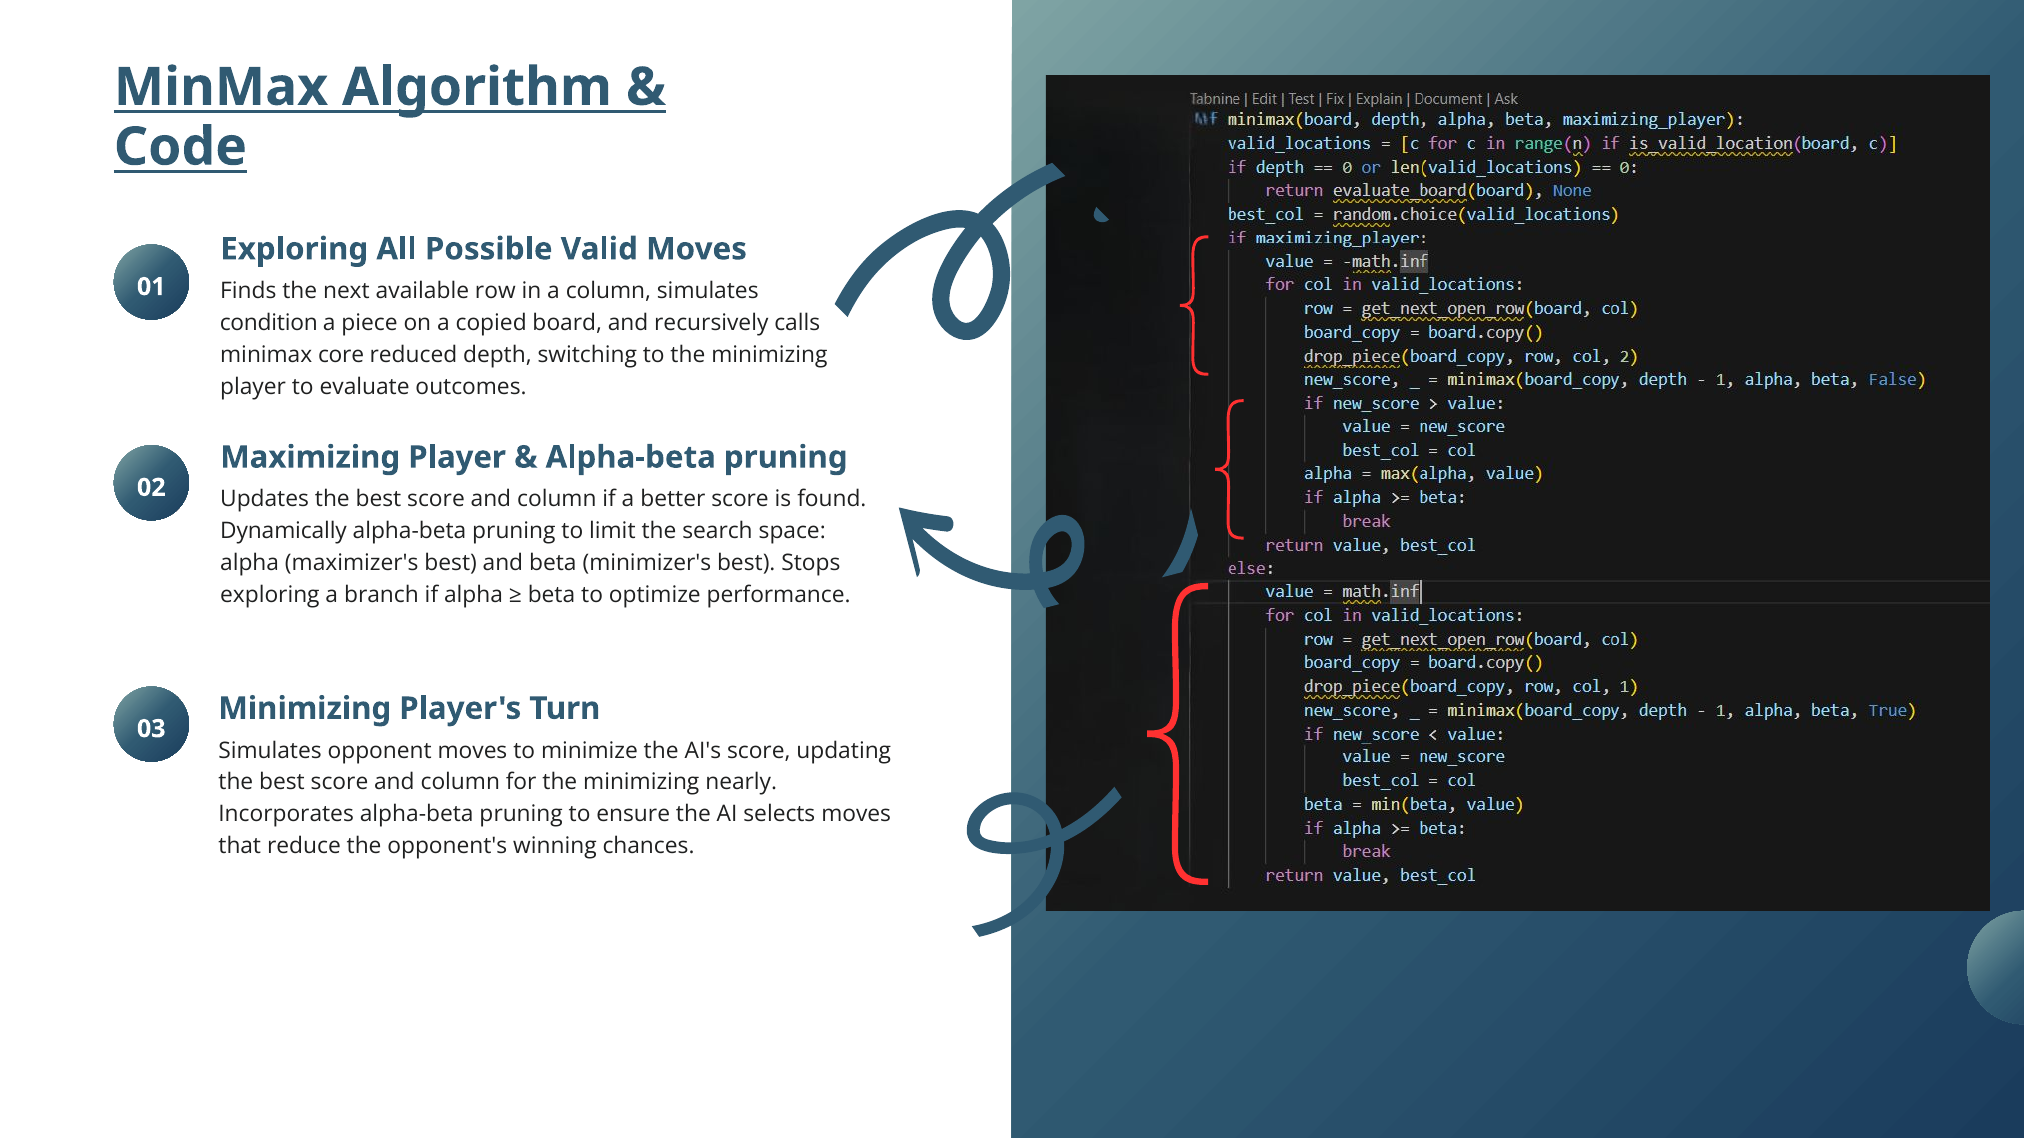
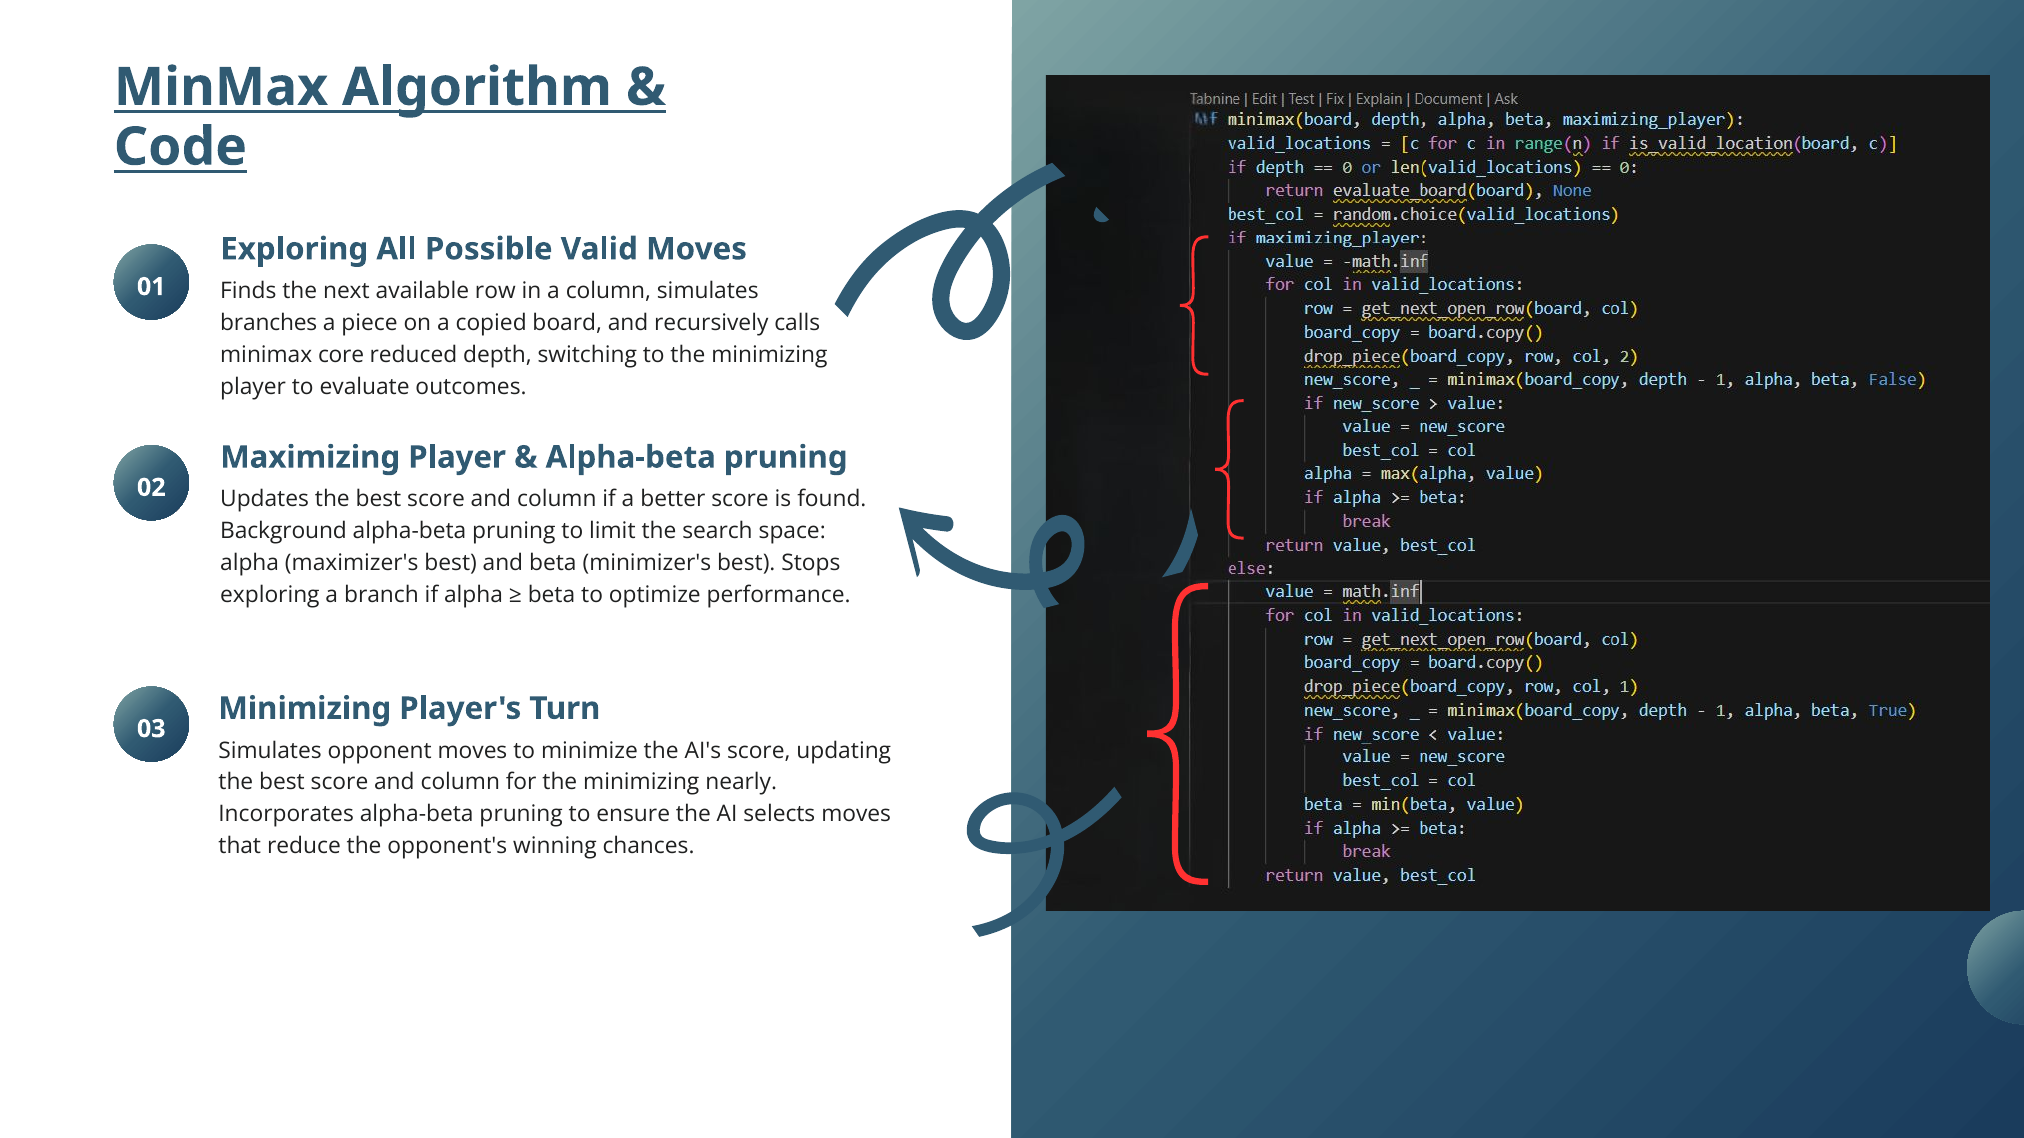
condition: condition -> branches
Dynamically: Dynamically -> Background
